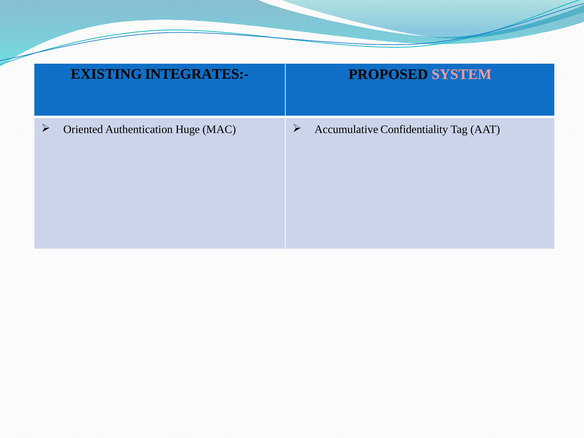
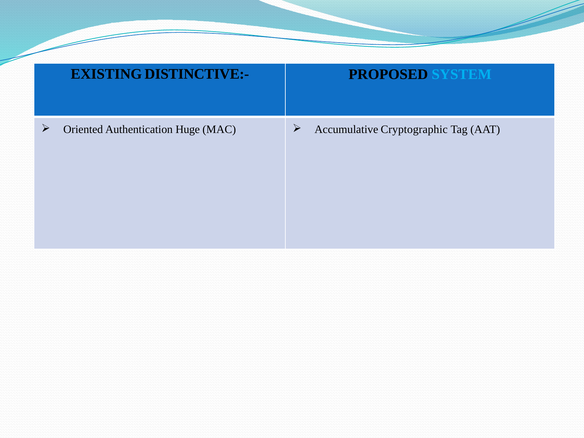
INTEGRATES:-: INTEGRATES:- -> DISTINCTIVE:-
SYSTEM colour: pink -> light blue
Confidentiality: Confidentiality -> Cryptographic
